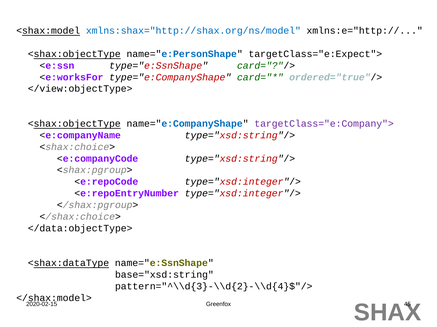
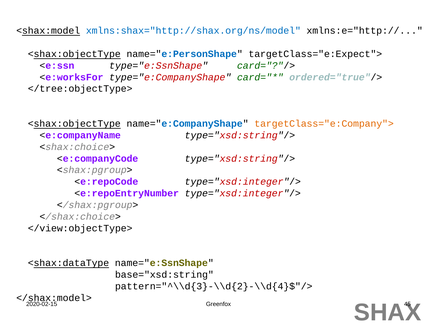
</view:objectType>: </view:objectType> -> </tree:objectType>
targetClass="e:Company"> colour: purple -> orange
</data:objectType>: </data:objectType> -> </view:objectType>
